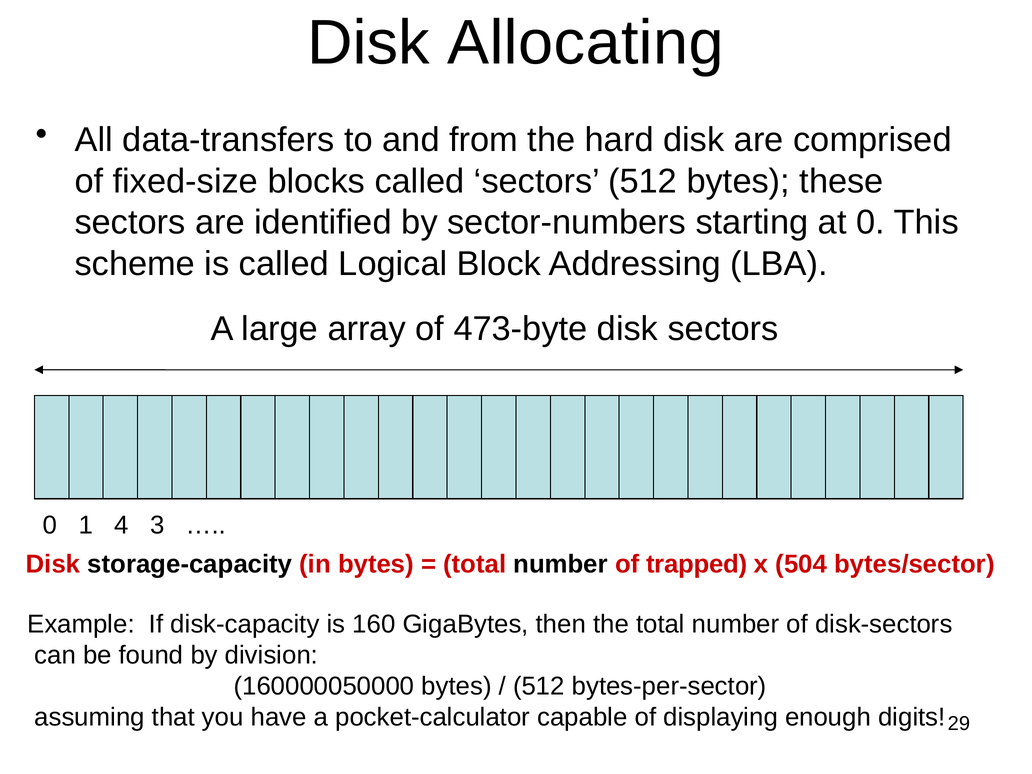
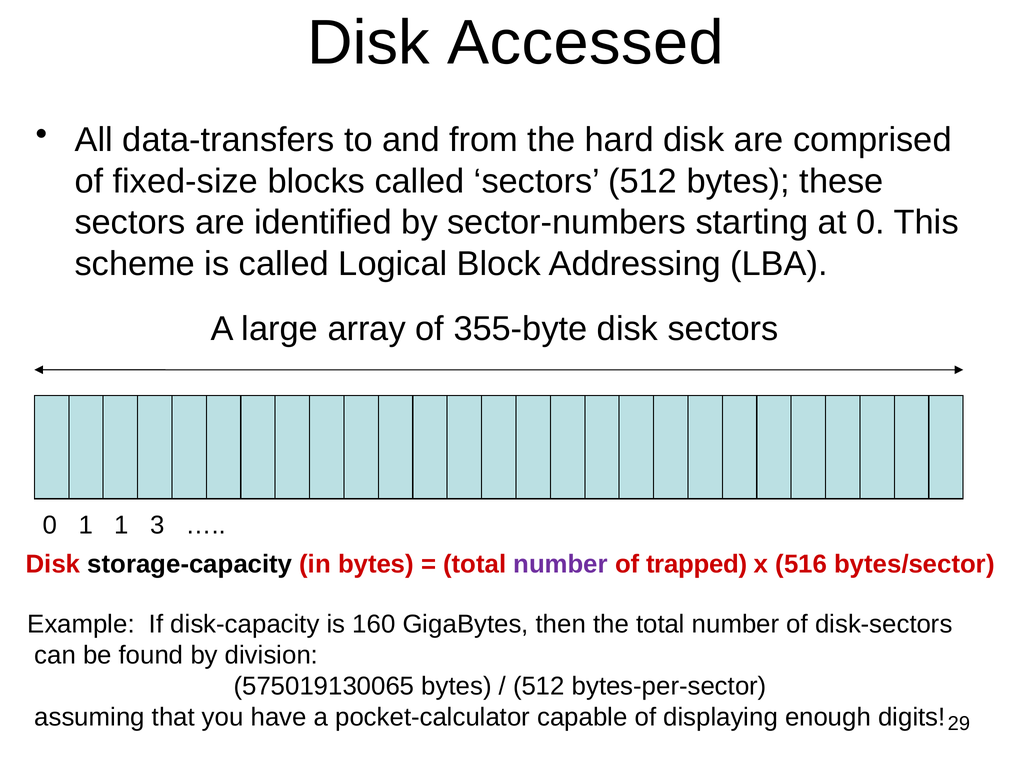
Allocating: Allocating -> Accessed
473-byte: 473-byte -> 355-byte
1 4: 4 -> 1
number at (561, 564) colour: black -> purple
504: 504 -> 516
160000050000: 160000050000 -> 575019130065
